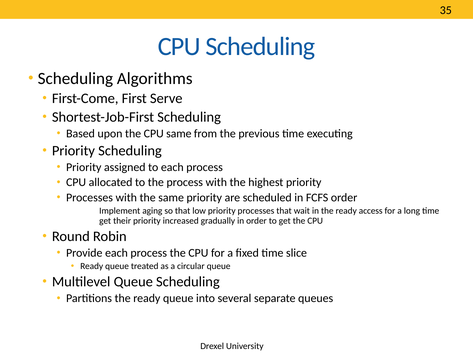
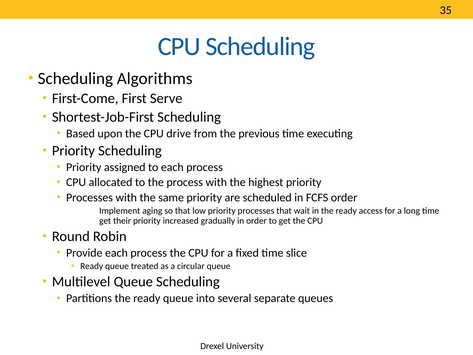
CPU same: same -> drive
